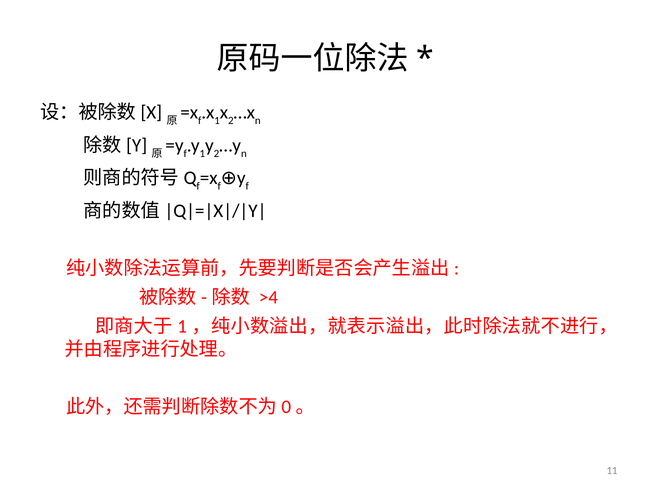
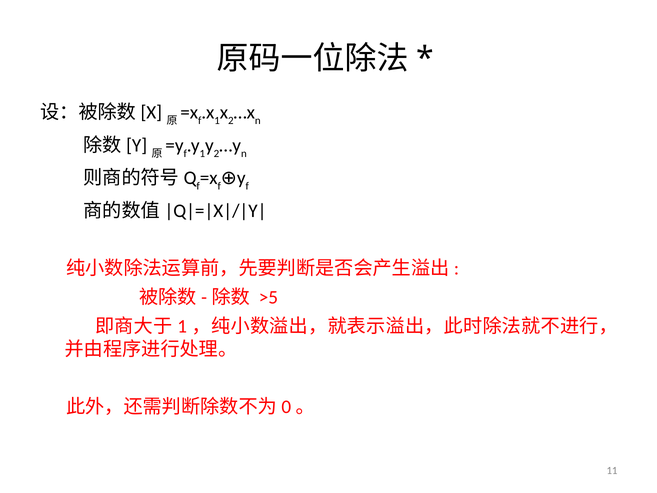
>4: >4 -> >5
